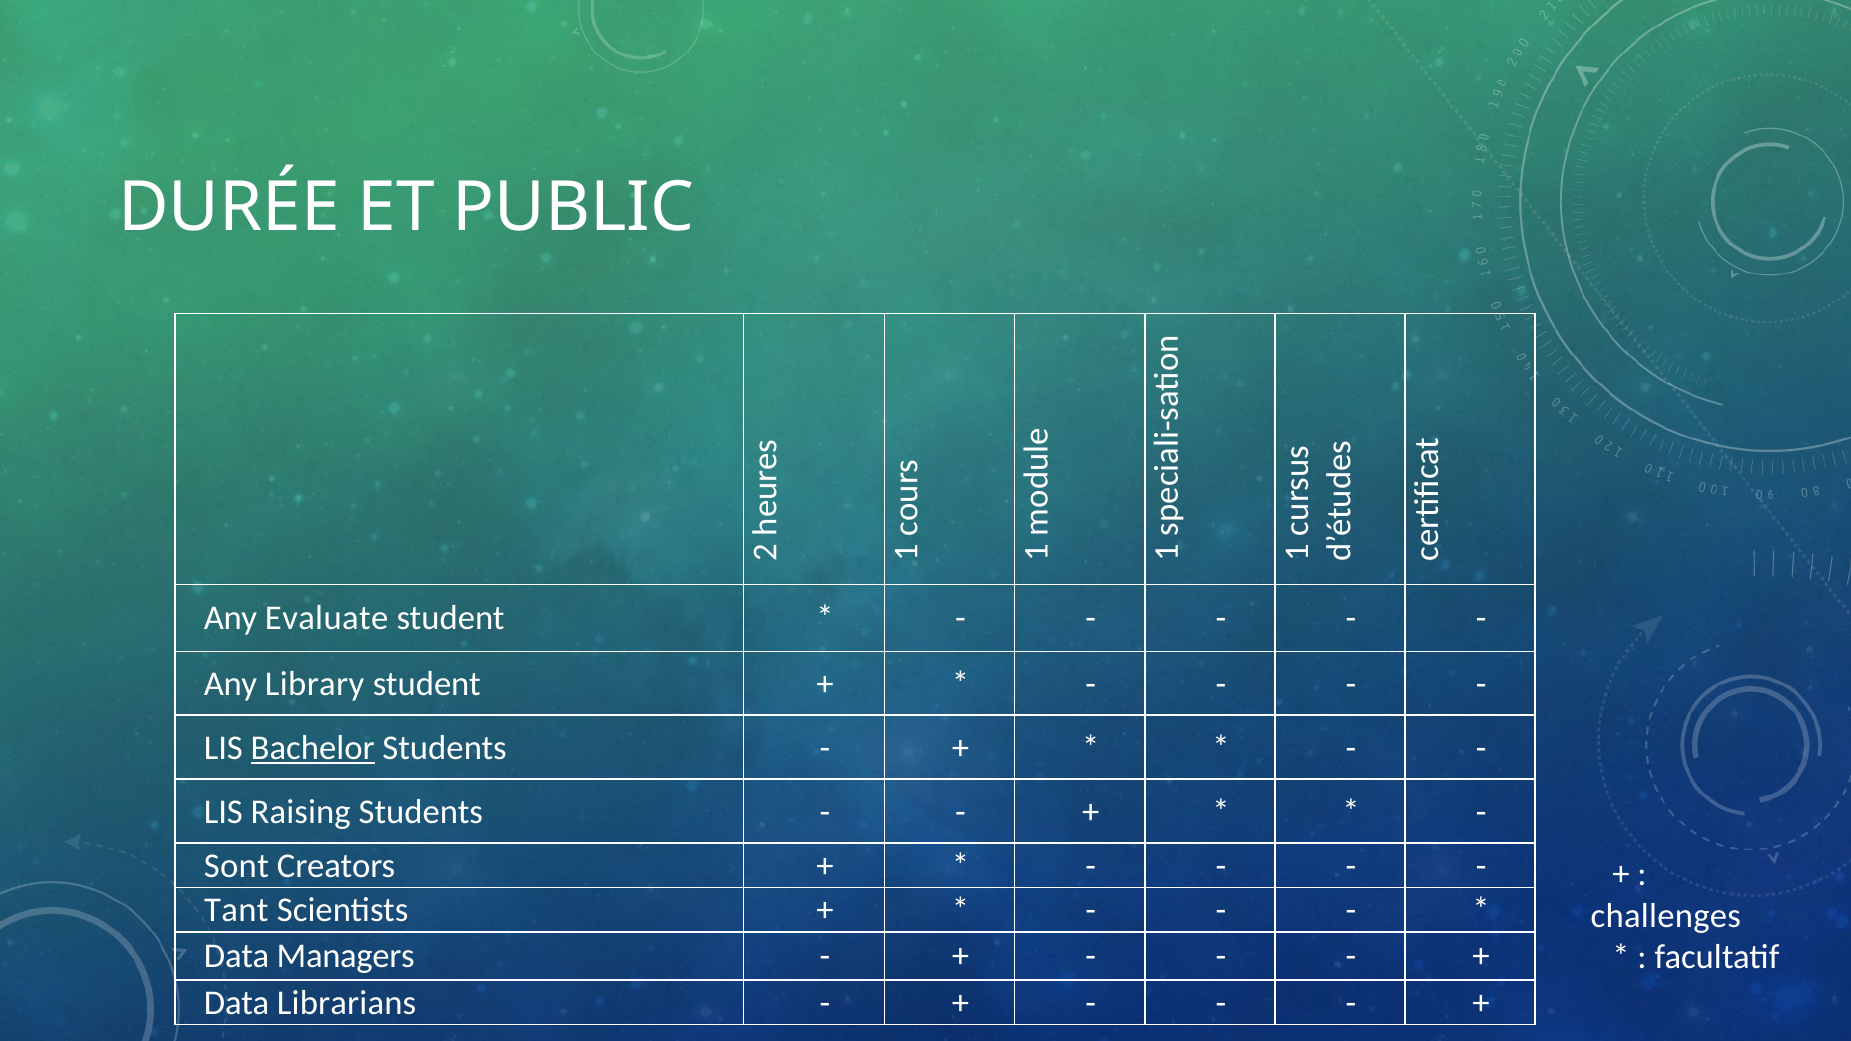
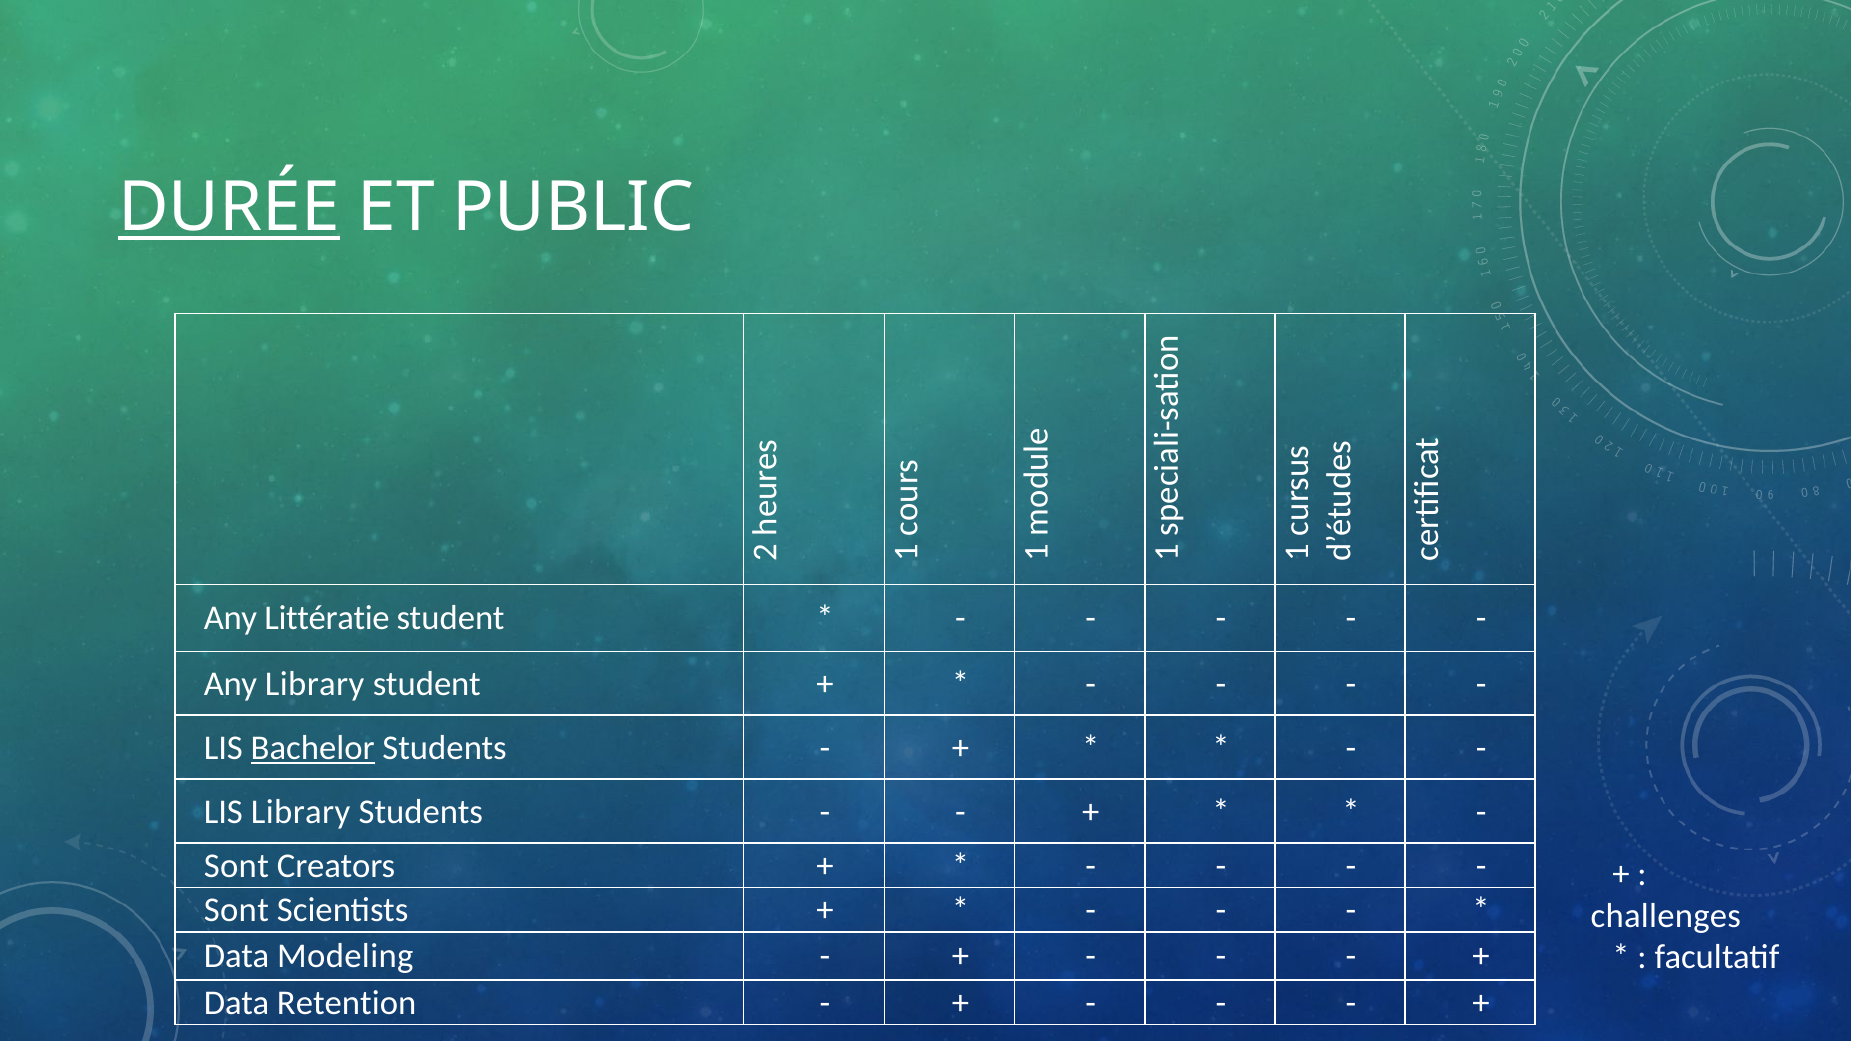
DURÉE underline: none -> present
Evaluate: Evaluate -> Littératie
LIS Raising: Raising -> Library
Tant at (236, 910): Tant -> Sont
Managers: Managers -> Modeling
Librarians: Librarians -> Retention
